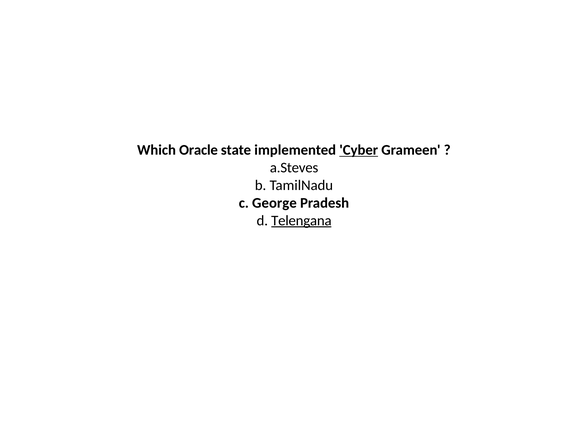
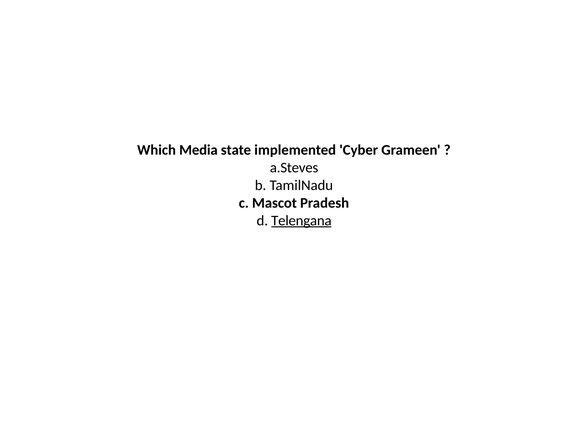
Oracle: Oracle -> Media
Cyber underline: present -> none
George: George -> Mascot
